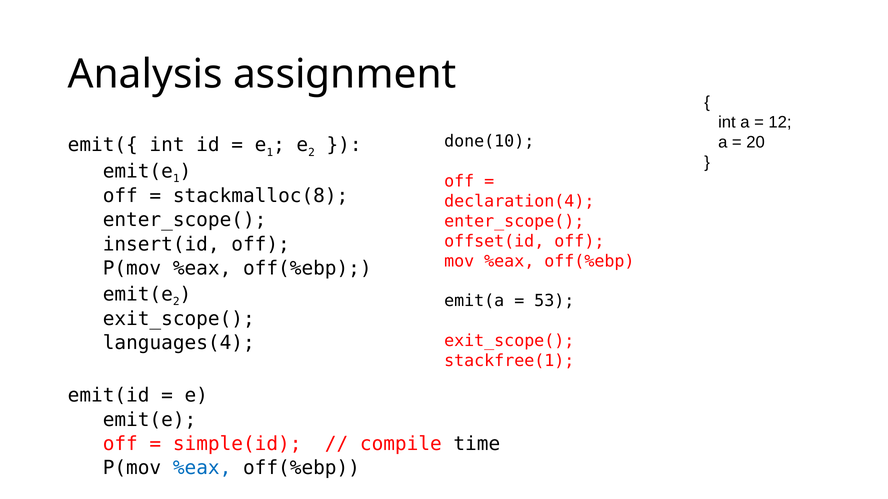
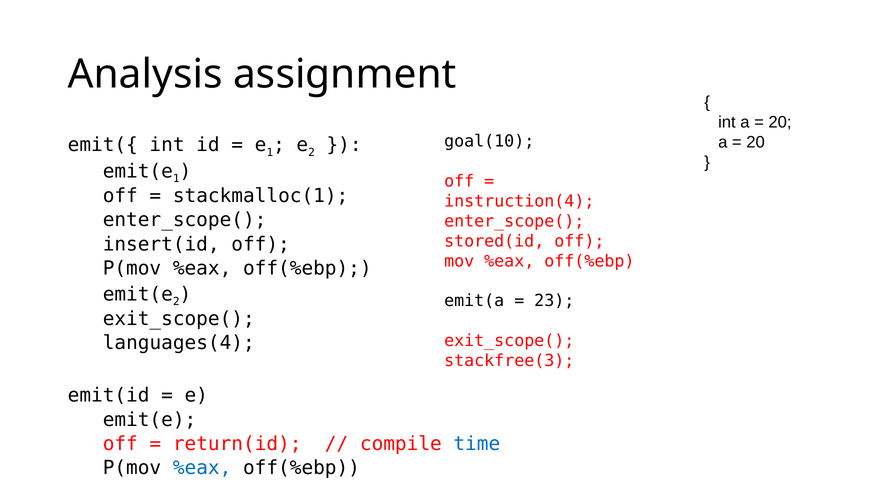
12 at (780, 122): 12 -> 20
done(10: done(10 -> goal(10
stackmalloc(8: stackmalloc(8 -> stackmalloc(1
declaration(4: declaration(4 -> instruction(4
offset(id: offset(id -> stored(id
53: 53 -> 23
stackfree(1: stackfree(1 -> stackfree(3
simple(id: simple(id -> return(id
time colour: black -> blue
